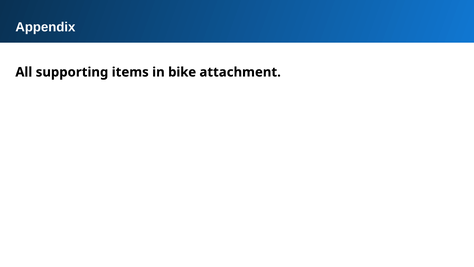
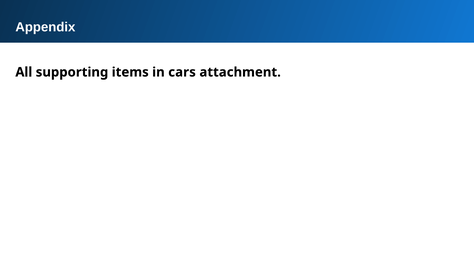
bike: bike -> cars
